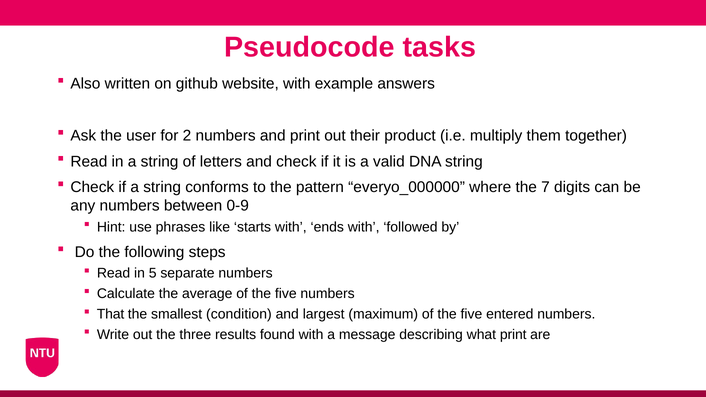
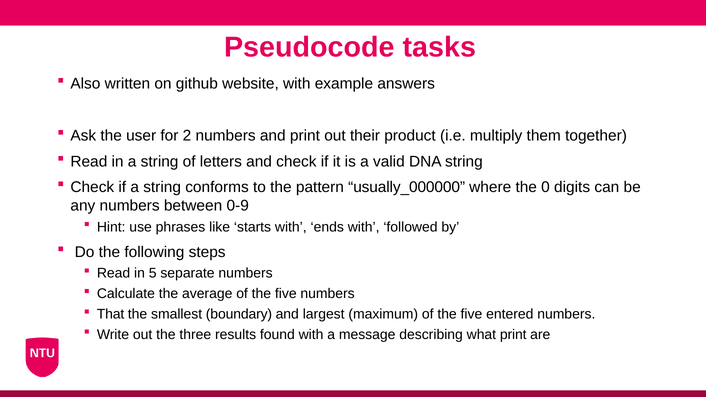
everyo_000000: everyo_000000 -> usually_000000
7: 7 -> 0
condition: condition -> boundary
